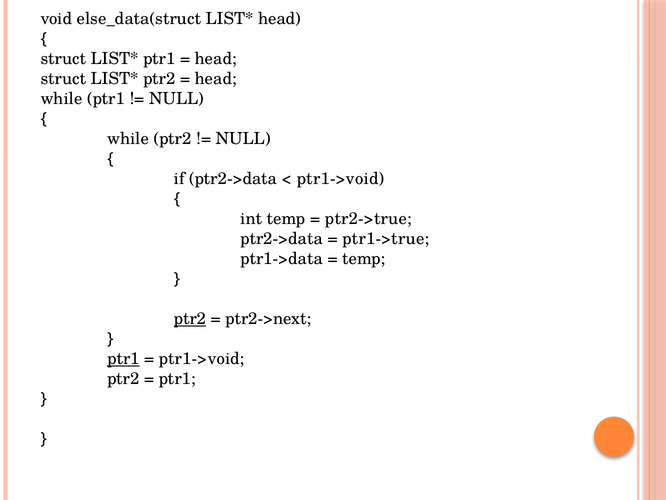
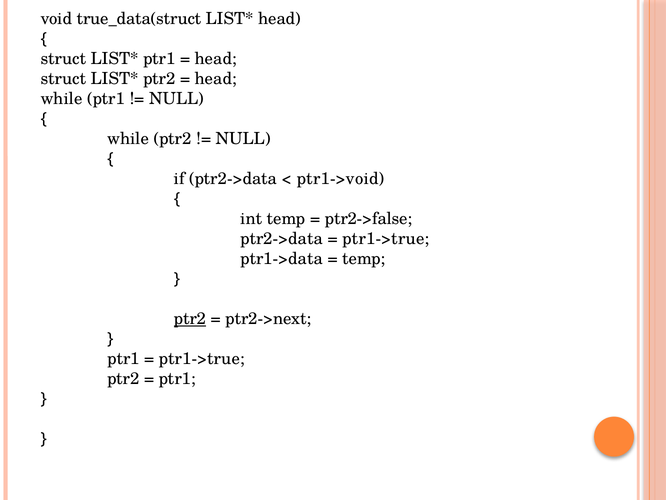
else_data(struct: else_data(struct -> true_data(struct
ptr2->true: ptr2->true -> ptr2->false
ptr1 at (123, 358) underline: present -> none
ptr1->void at (202, 358): ptr1->void -> ptr1->true
